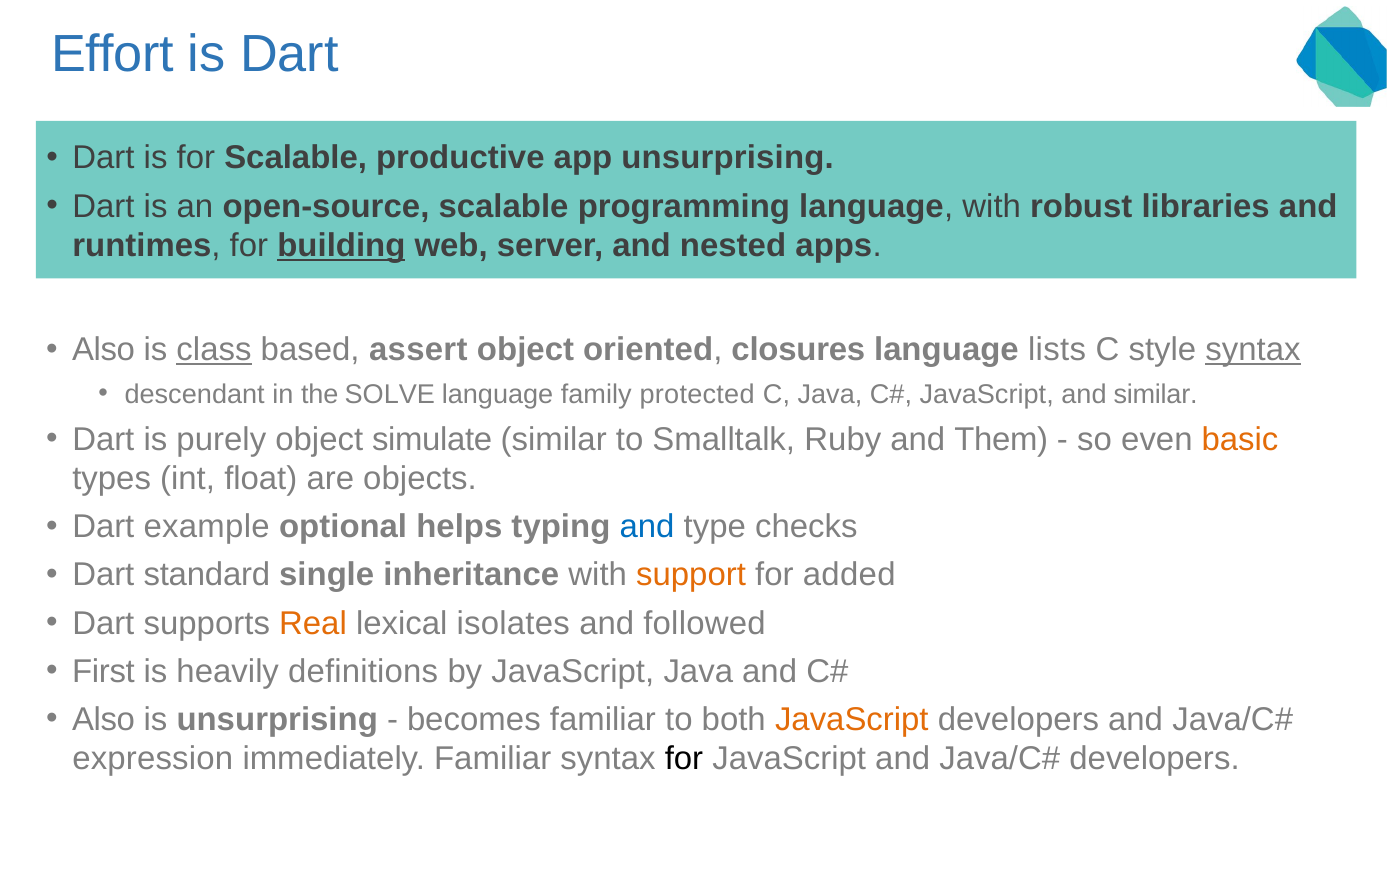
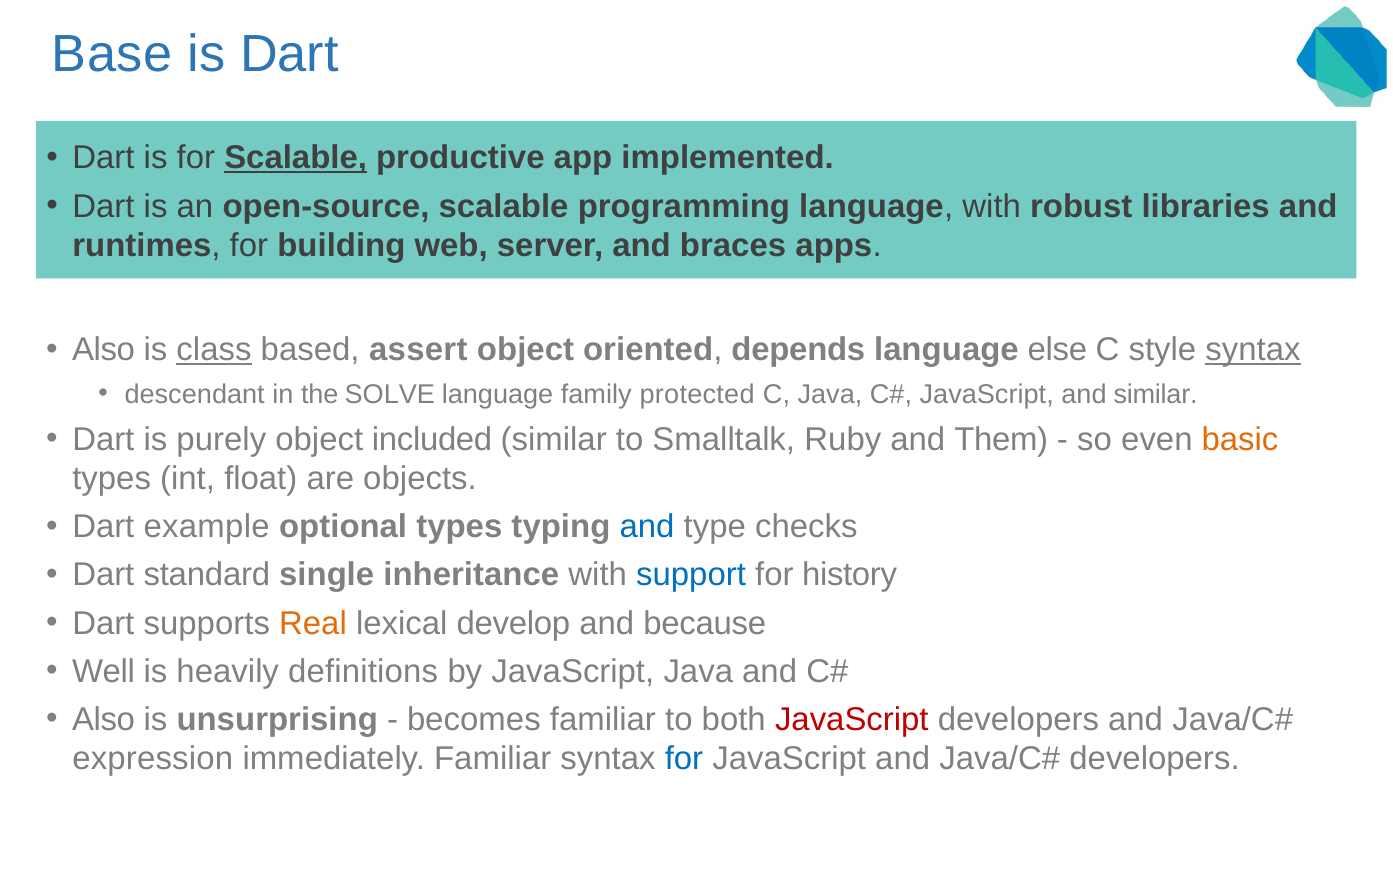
Effort: Effort -> Base
Scalable at (296, 158) underline: none -> present
app unsurprising: unsurprising -> implemented
building underline: present -> none
nested: nested -> braces
closures: closures -> depends
lists: lists -> else
simulate: simulate -> included
optional helps: helps -> types
support colour: orange -> blue
added: added -> history
isolates: isolates -> develop
followed: followed -> because
First: First -> Well
JavaScript at (852, 720) colour: orange -> red
for at (684, 760) colour: black -> blue
